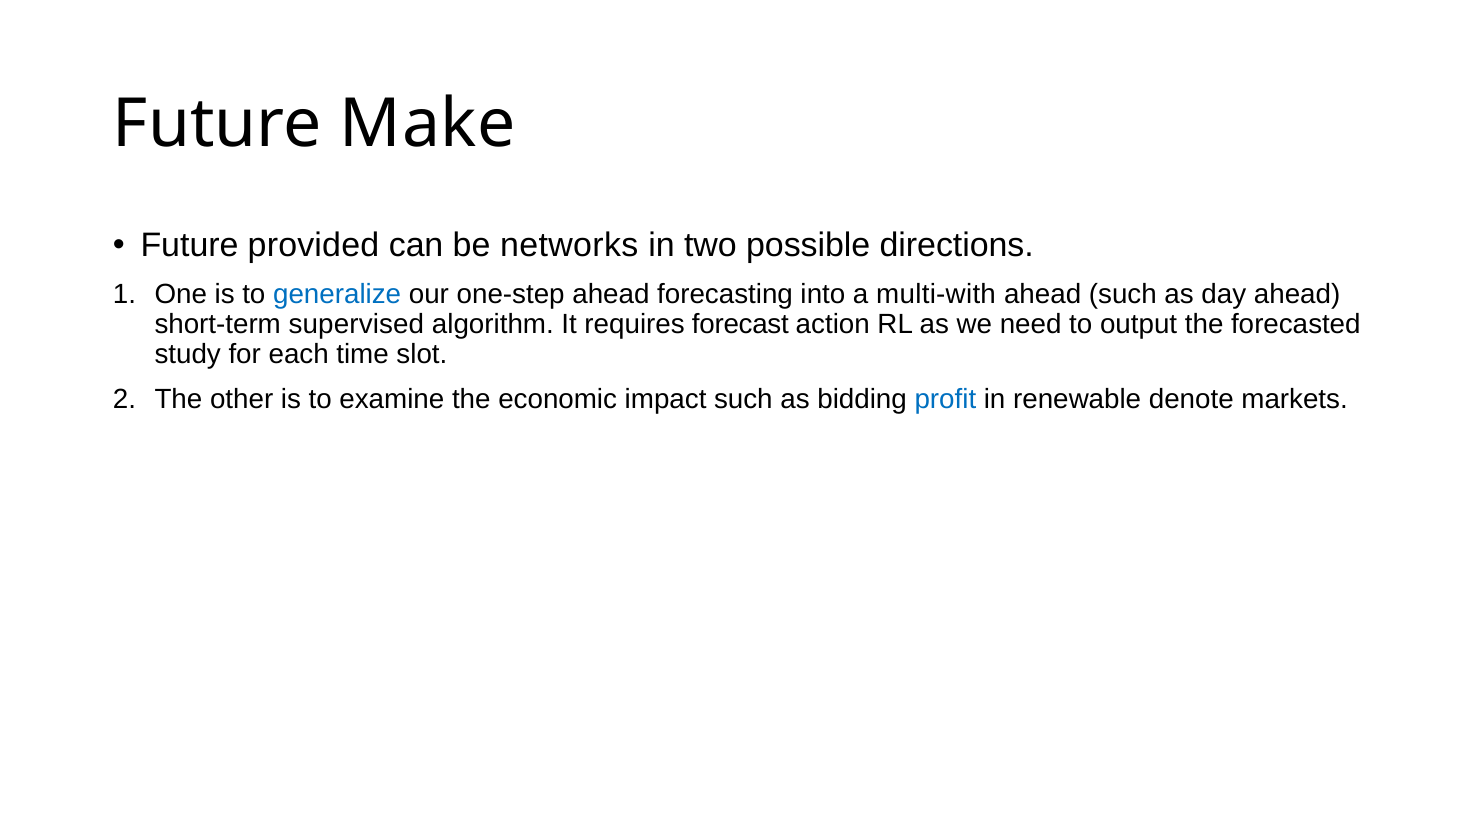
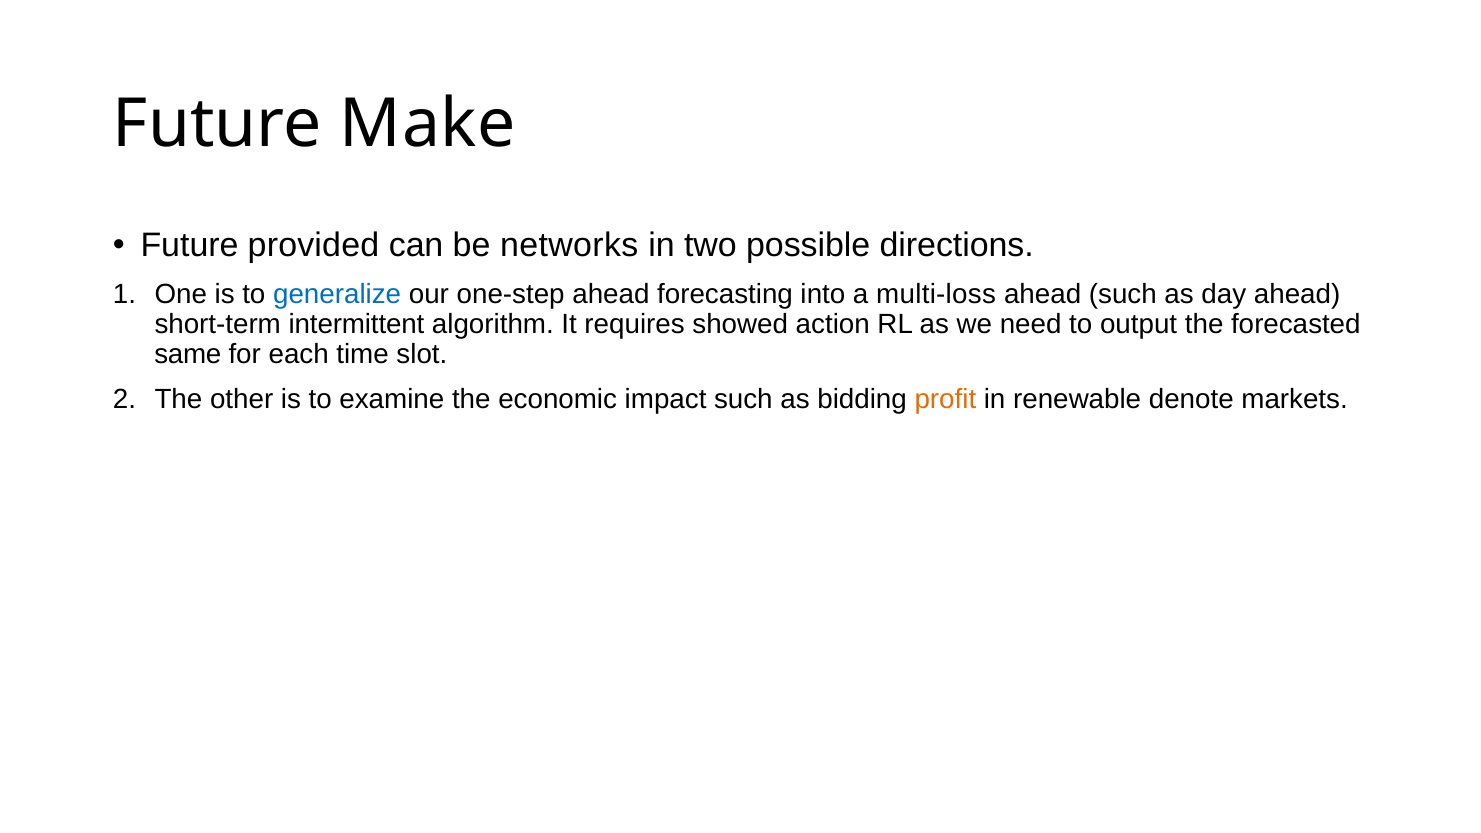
multi-with: multi-with -> multi-loss
supervised: supervised -> intermittent
forecast: forecast -> showed
study: study -> same
profit colour: blue -> orange
